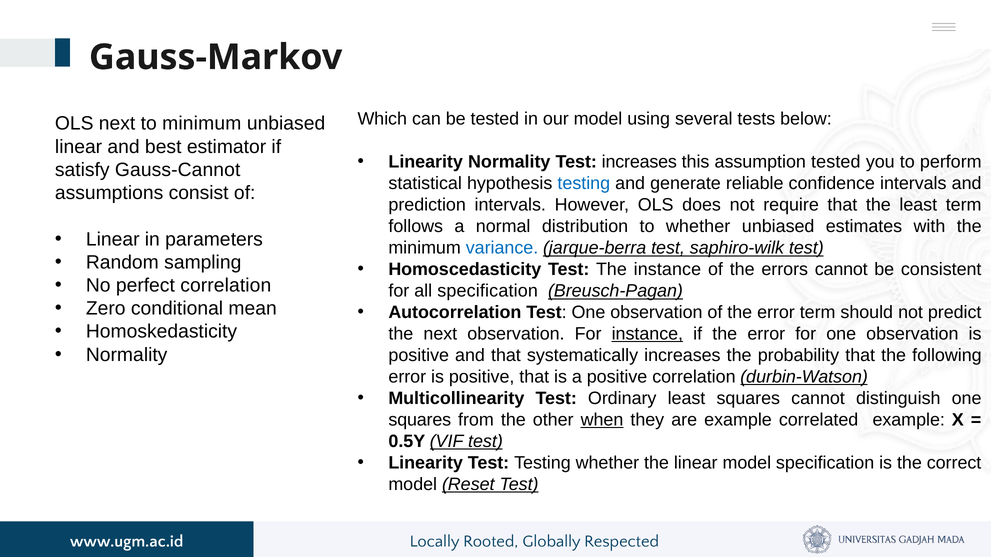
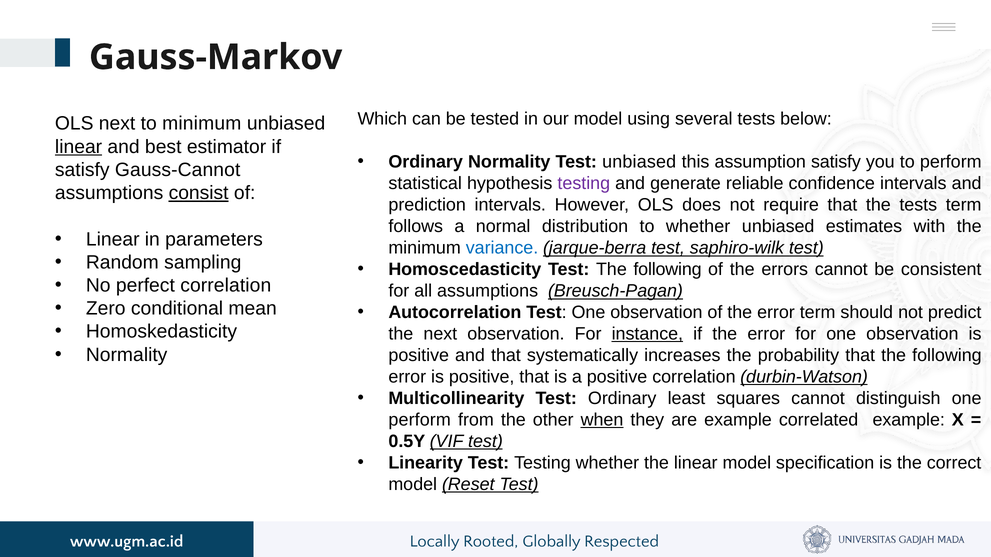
linear at (79, 147) underline: none -> present
Linearity at (426, 162): Linearity -> Ordinary
Test increases: increases -> unbiased
assumption tested: tested -> satisfy
testing at (584, 184) colour: blue -> purple
consist underline: none -> present
the least: least -> tests
Test The instance: instance -> following
all specification: specification -> assumptions
squares at (420, 420): squares -> perform
